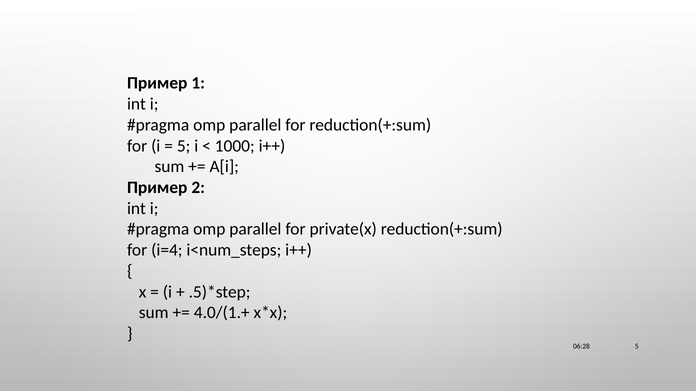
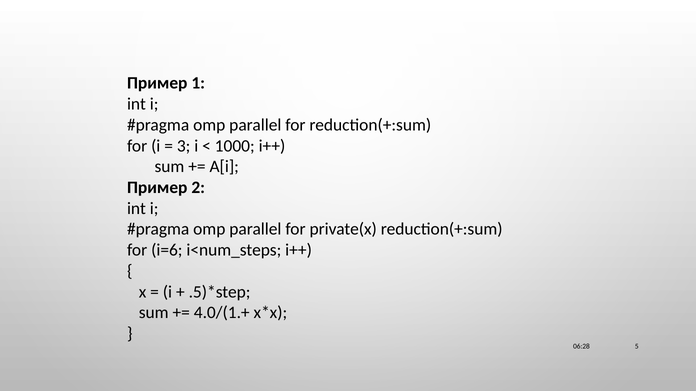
5 at (184, 146): 5 -> 3
i=4: i=4 -> i=6
